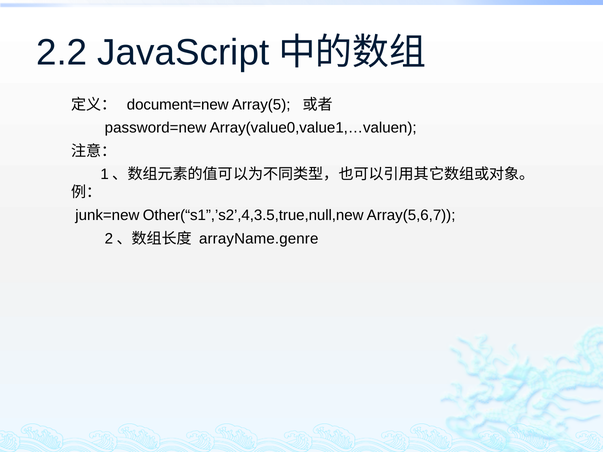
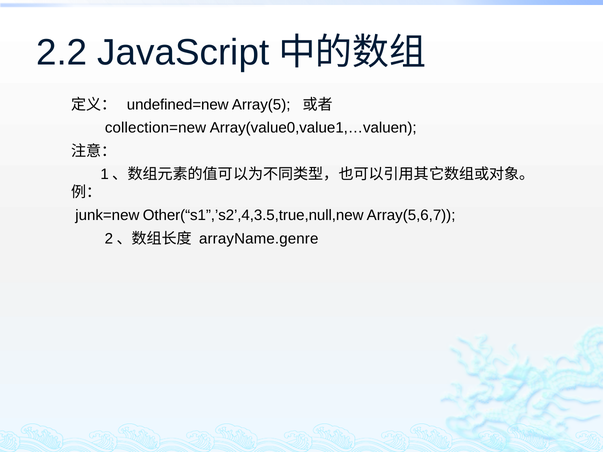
document=new: document=new -> undefined=new
password=new: password=new -> collection=new
